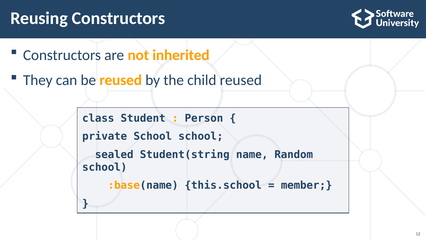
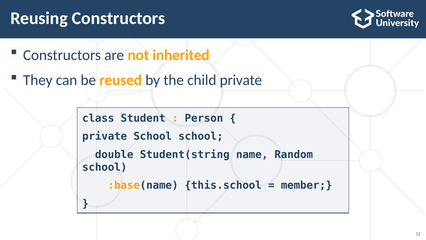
child reused: reused -> private
sealed: sealed -> double
